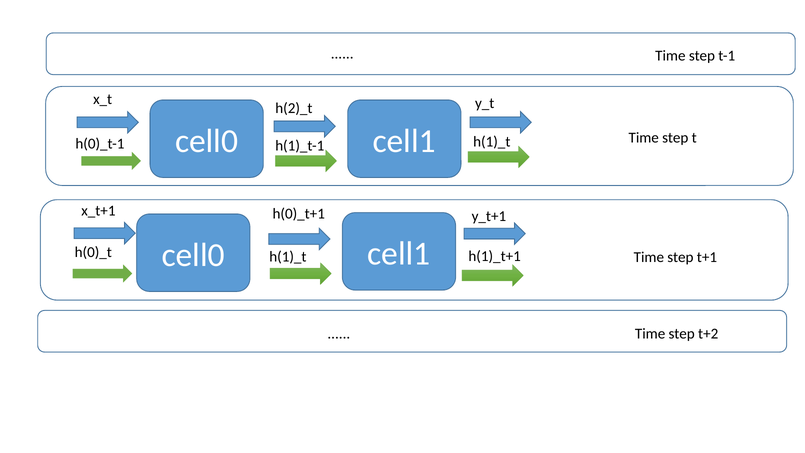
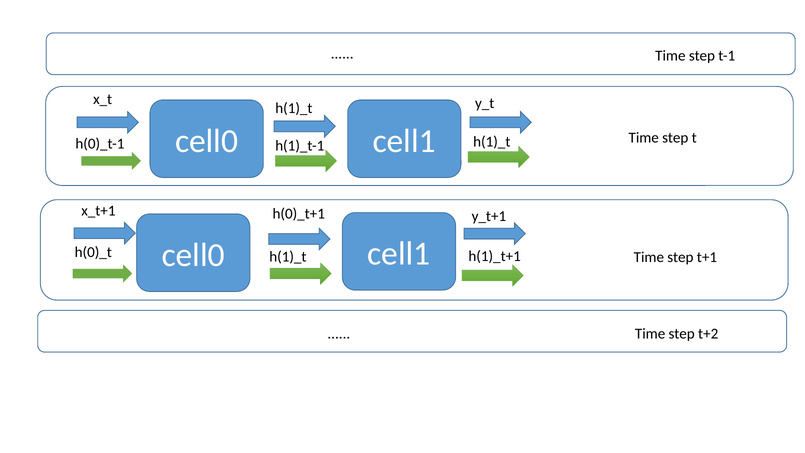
h(2)_t at (294, 108): h(2)_t -> h(1)_t
